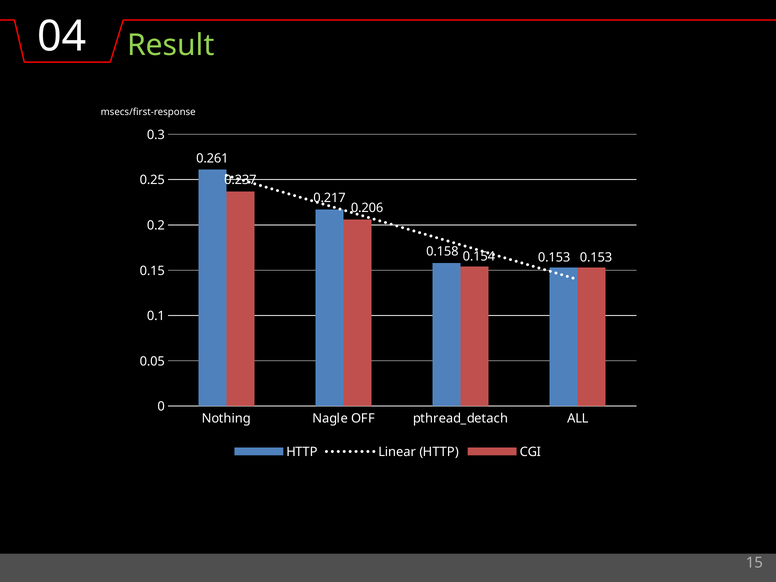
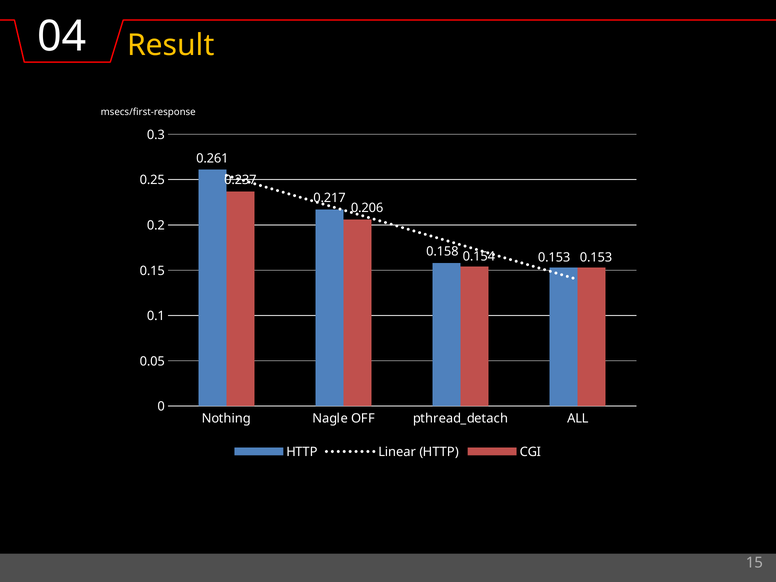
Result colour: light green -> yellow
